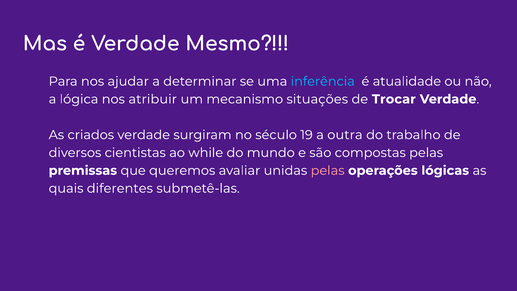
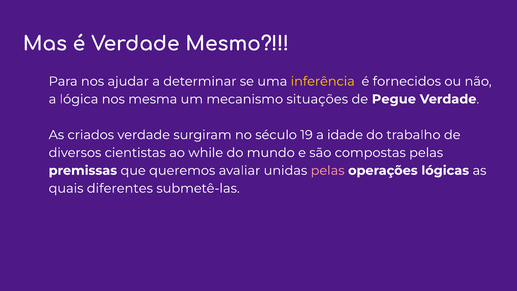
inferência colour: light blue -> yellow
atualidade: atualidade -> fornecidos
atribuir: atribuir -> mesma
Trocar: Trocar -> Pegue
outra: outra -> idade
